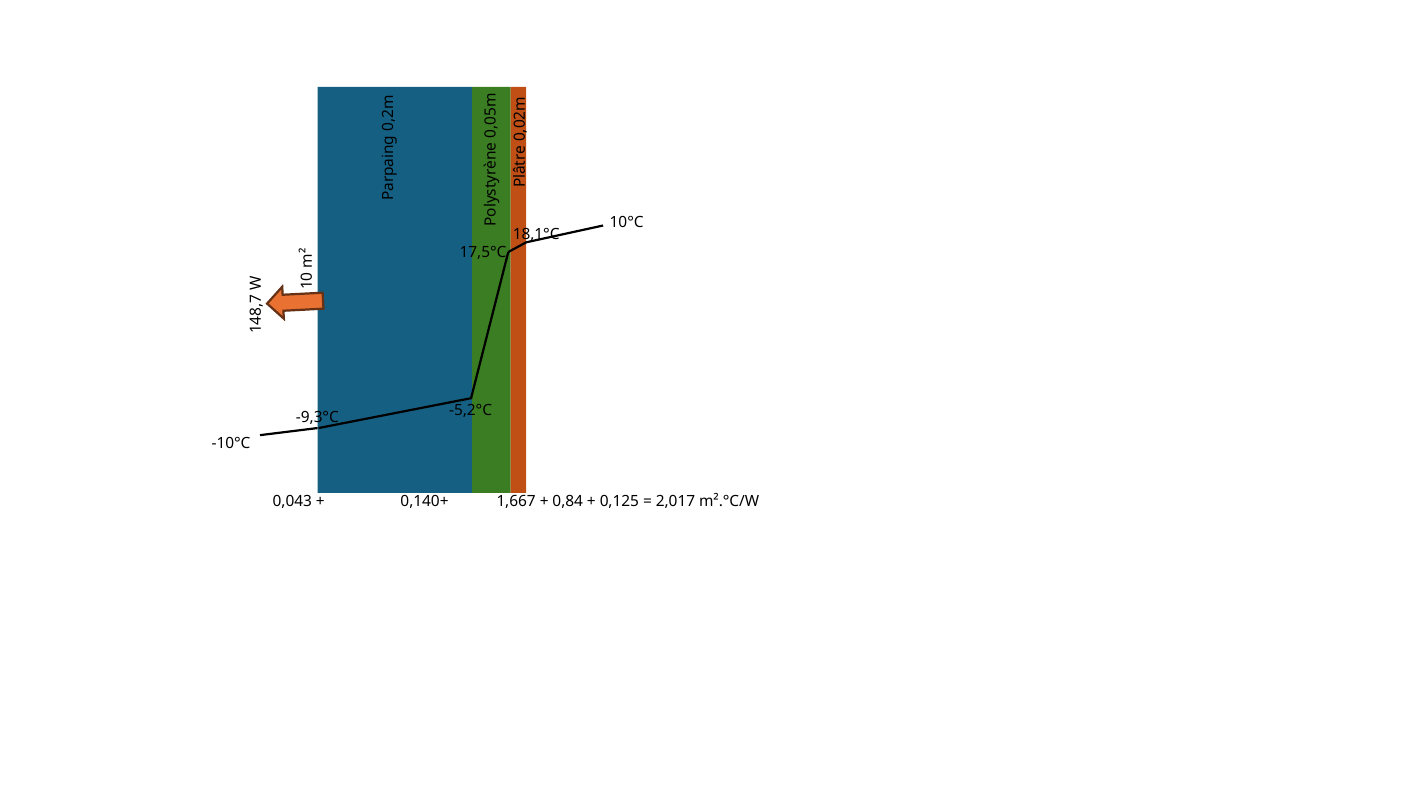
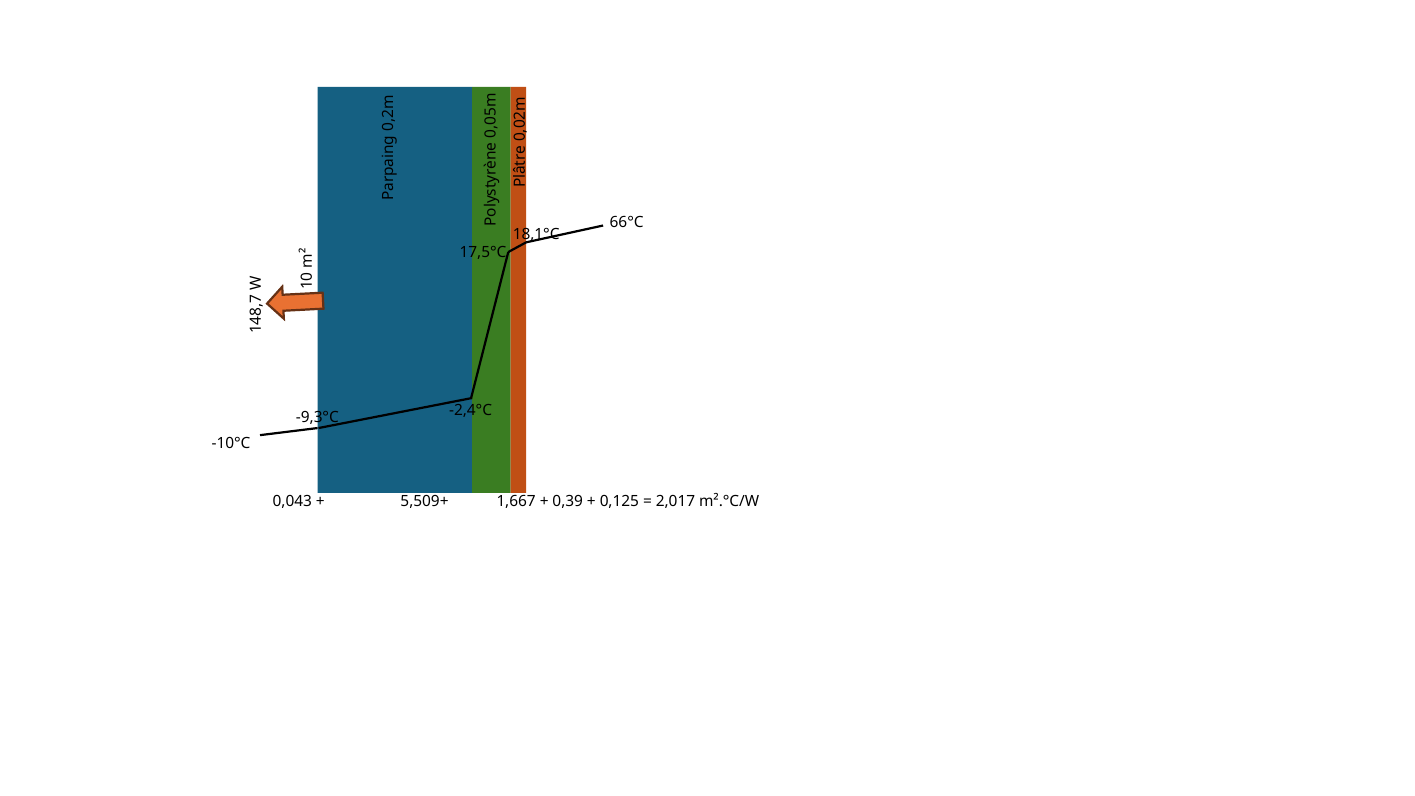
10°C: 10°C -> 66°C
-5,2°C: -5,2°C -> -2,4°C
0,140+: 0,140+ -> 5,509+
0,84: 0,84 -> 0,39
